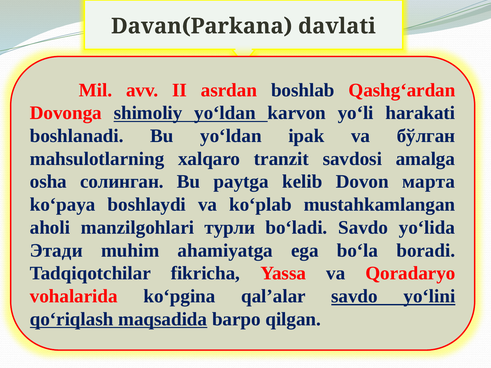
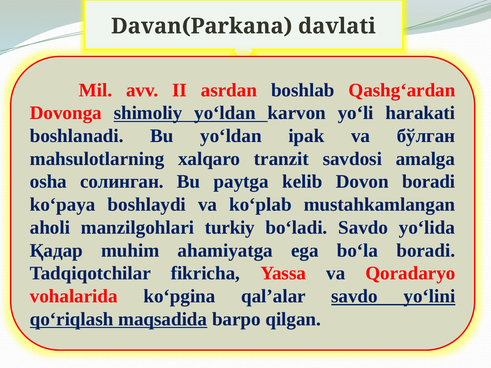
Dovon марта: марта -> boradi
турли: турли -> turkiy
Этади: Этади -> Қадар
